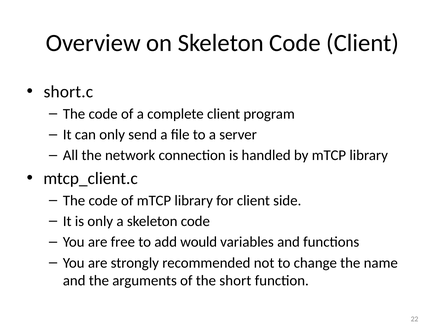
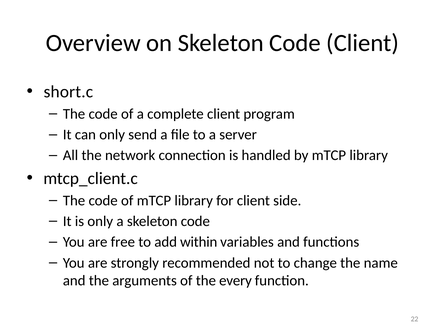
would: would -> within
short: short -> every
